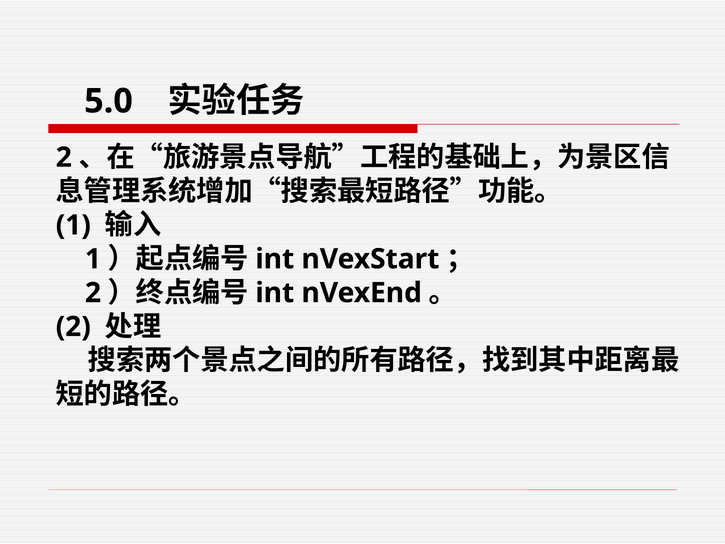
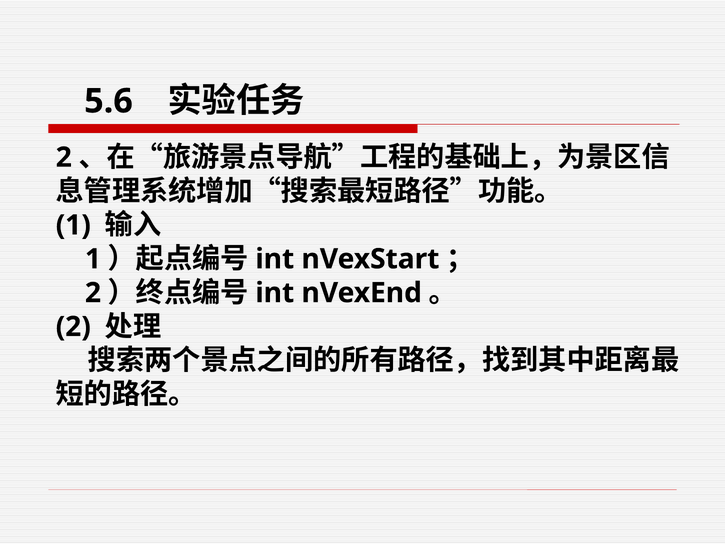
5.0: 5.0 -> 5.6
